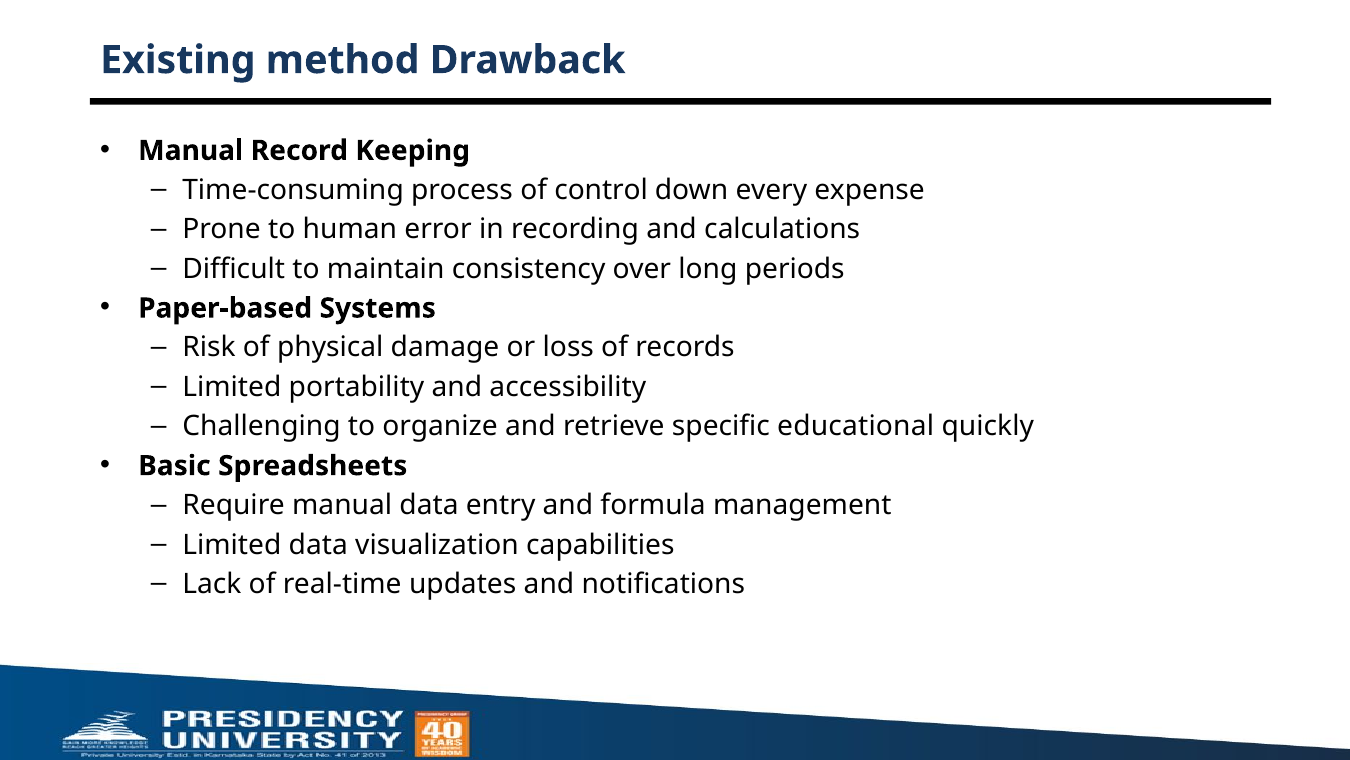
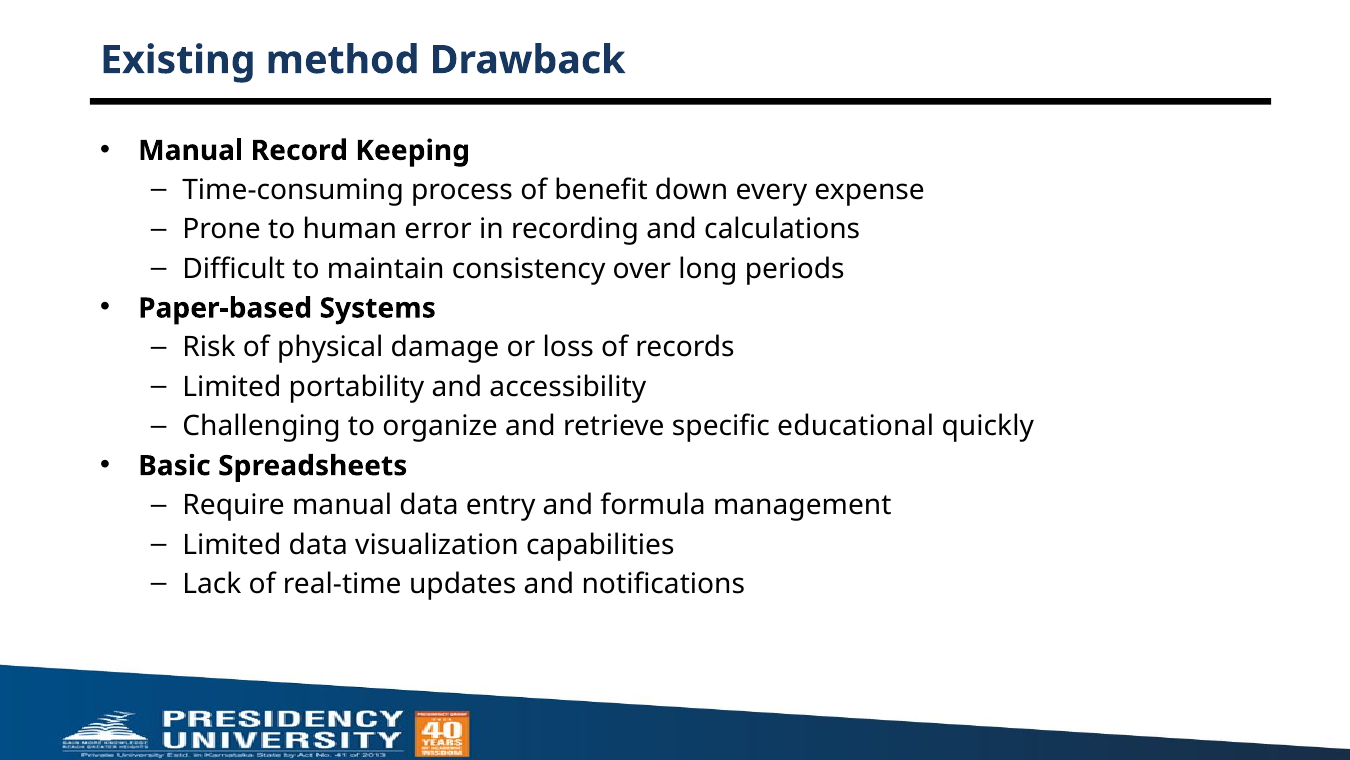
control: control -> benefit
